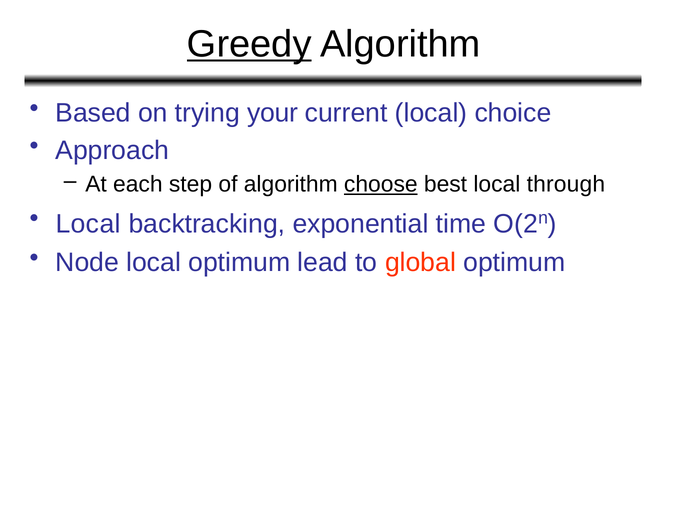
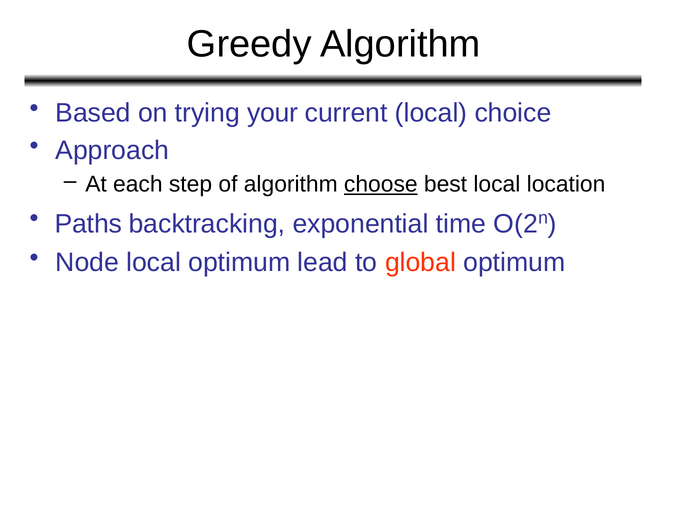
Greedy underline: present -> none
through: through -> location
Local at (88, 224): Local -> Paths
